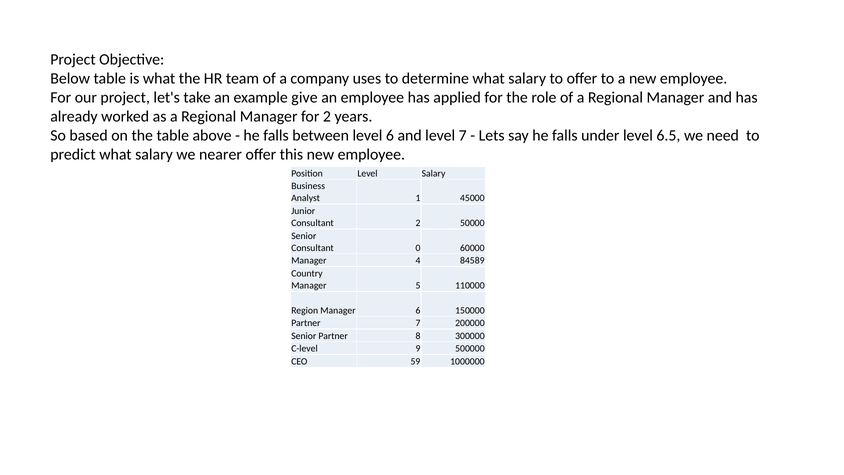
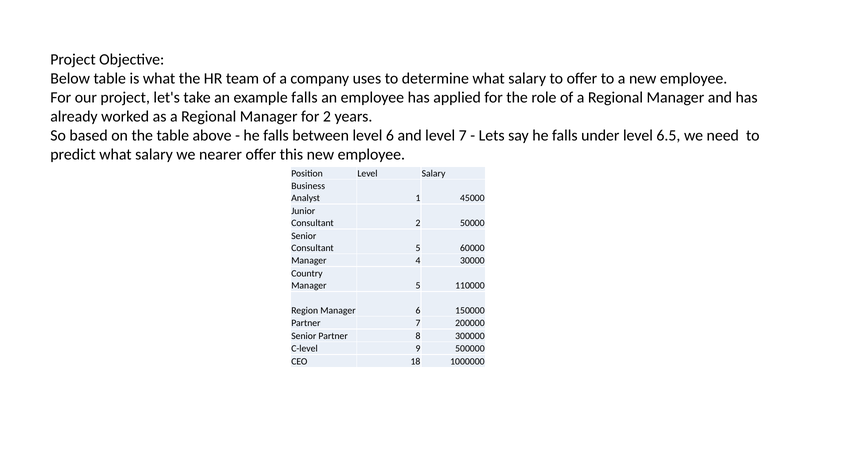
example give: give -> falls
Consultant 0: 0 -> 5
84589: 84589 -> 30000
59: 59 -> 18
